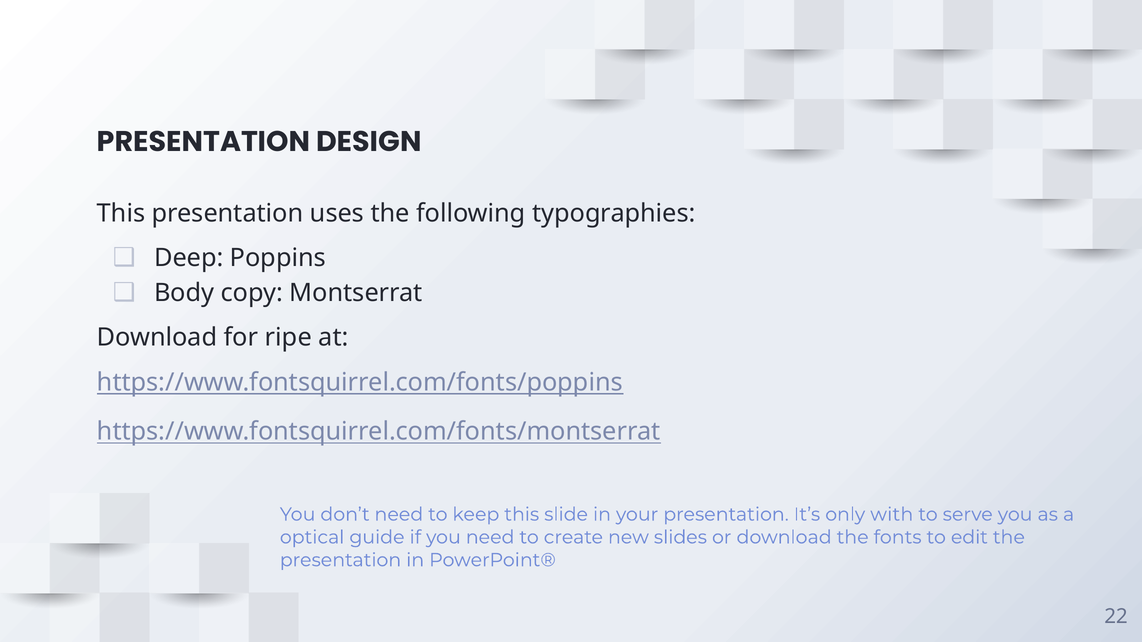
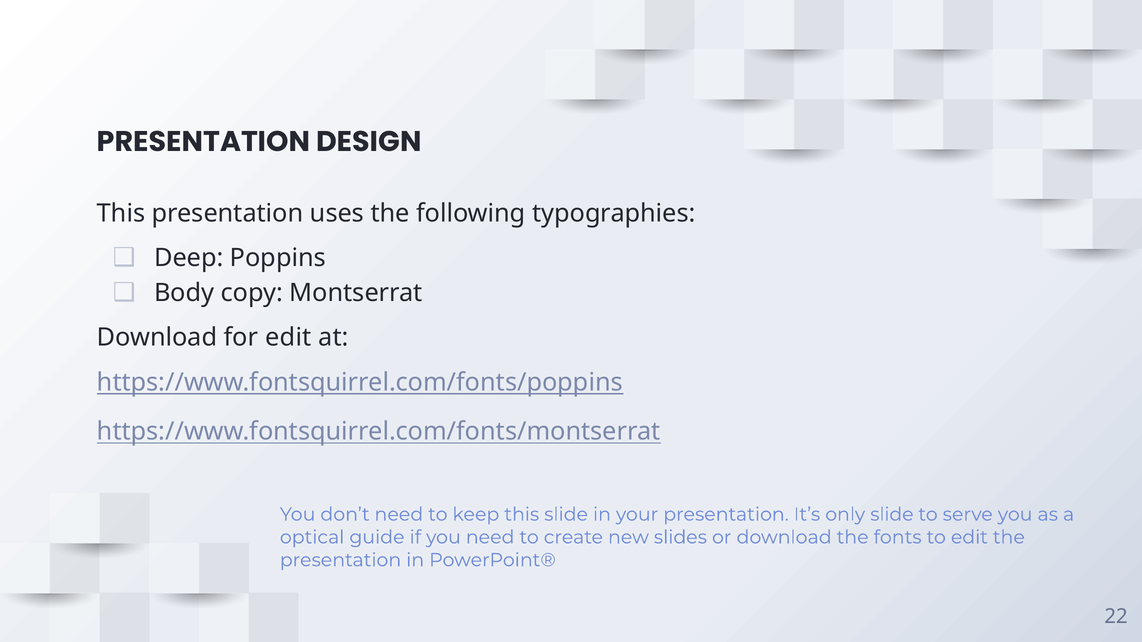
for ripe: ripe -> edit
only with: with -> slide
